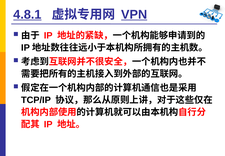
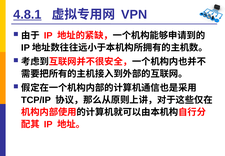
VPN underline: present -> none
